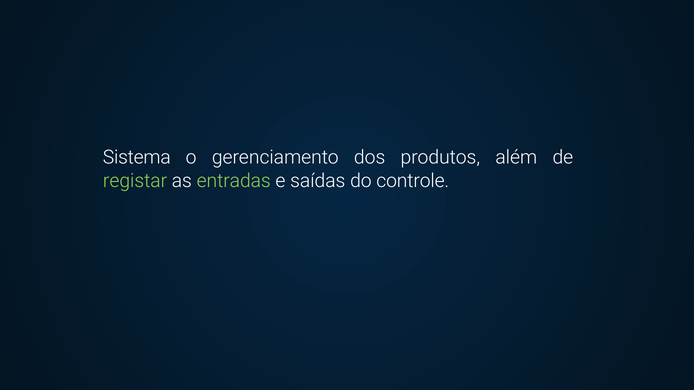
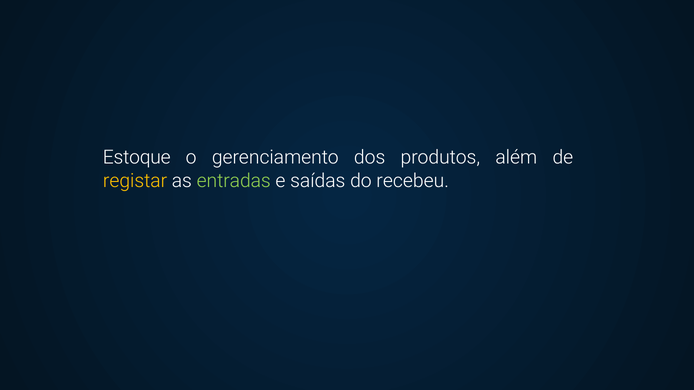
Sistema: Sistema -> Estoque
registar colour: light green -> yellow
controle: controle -> recebeu
